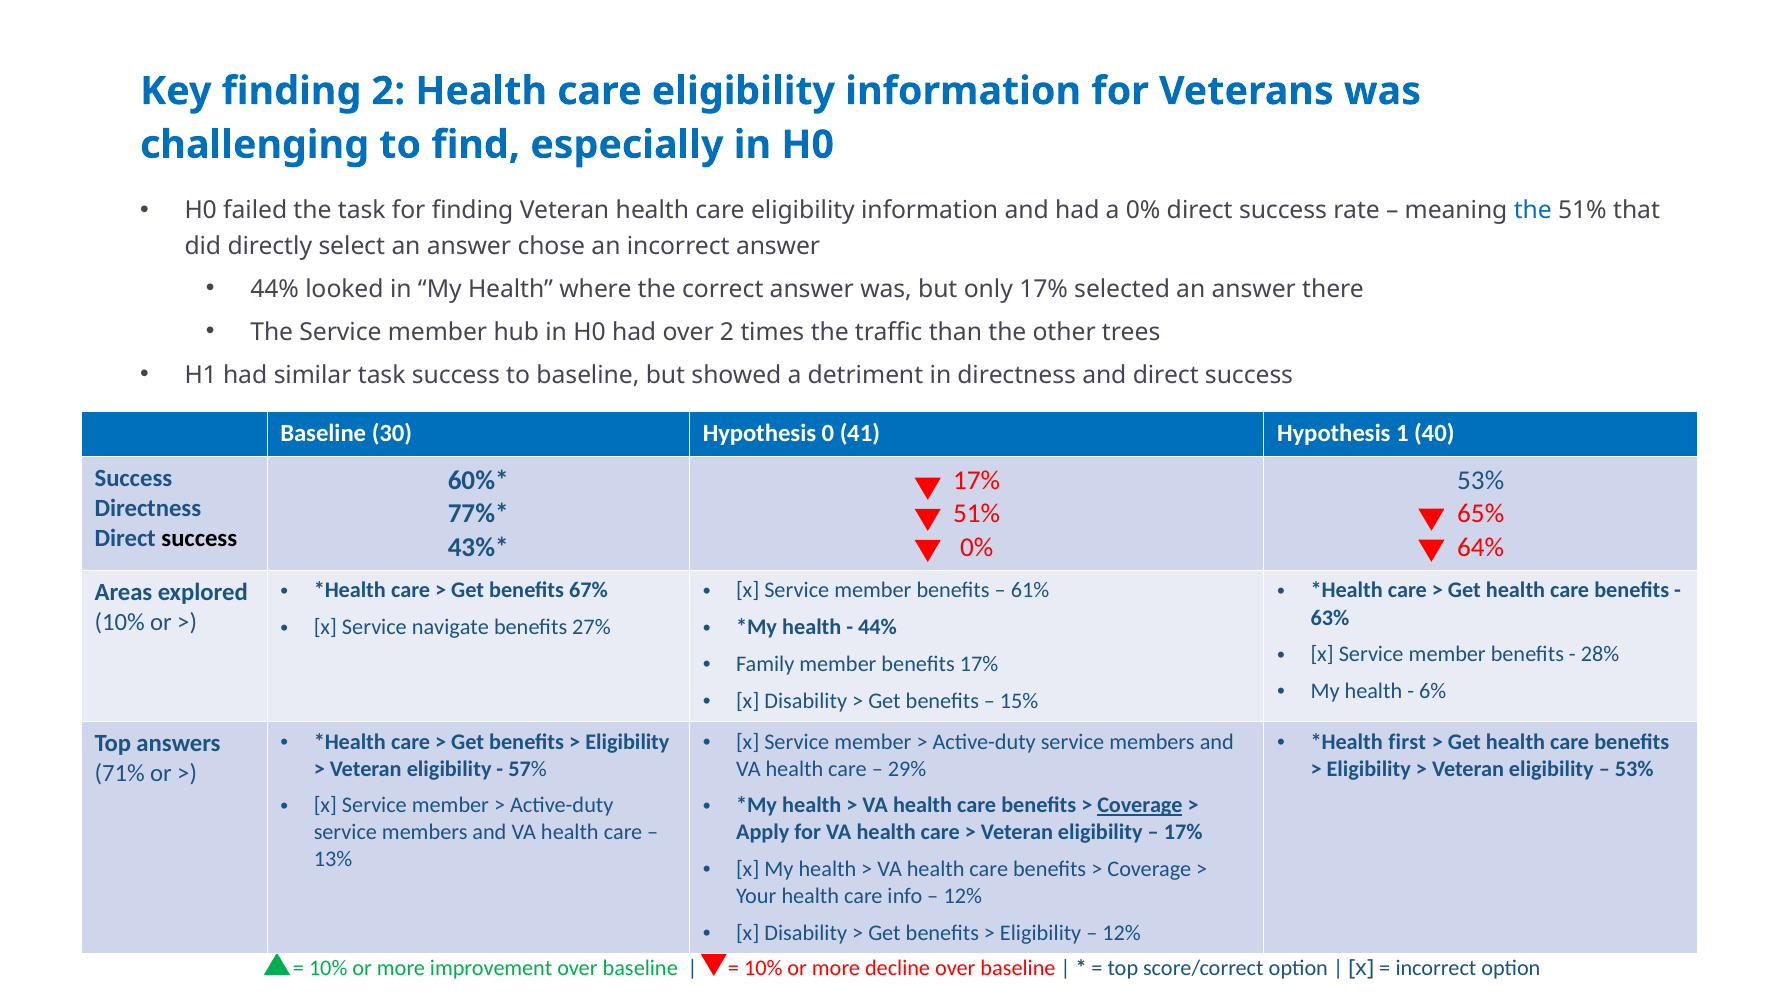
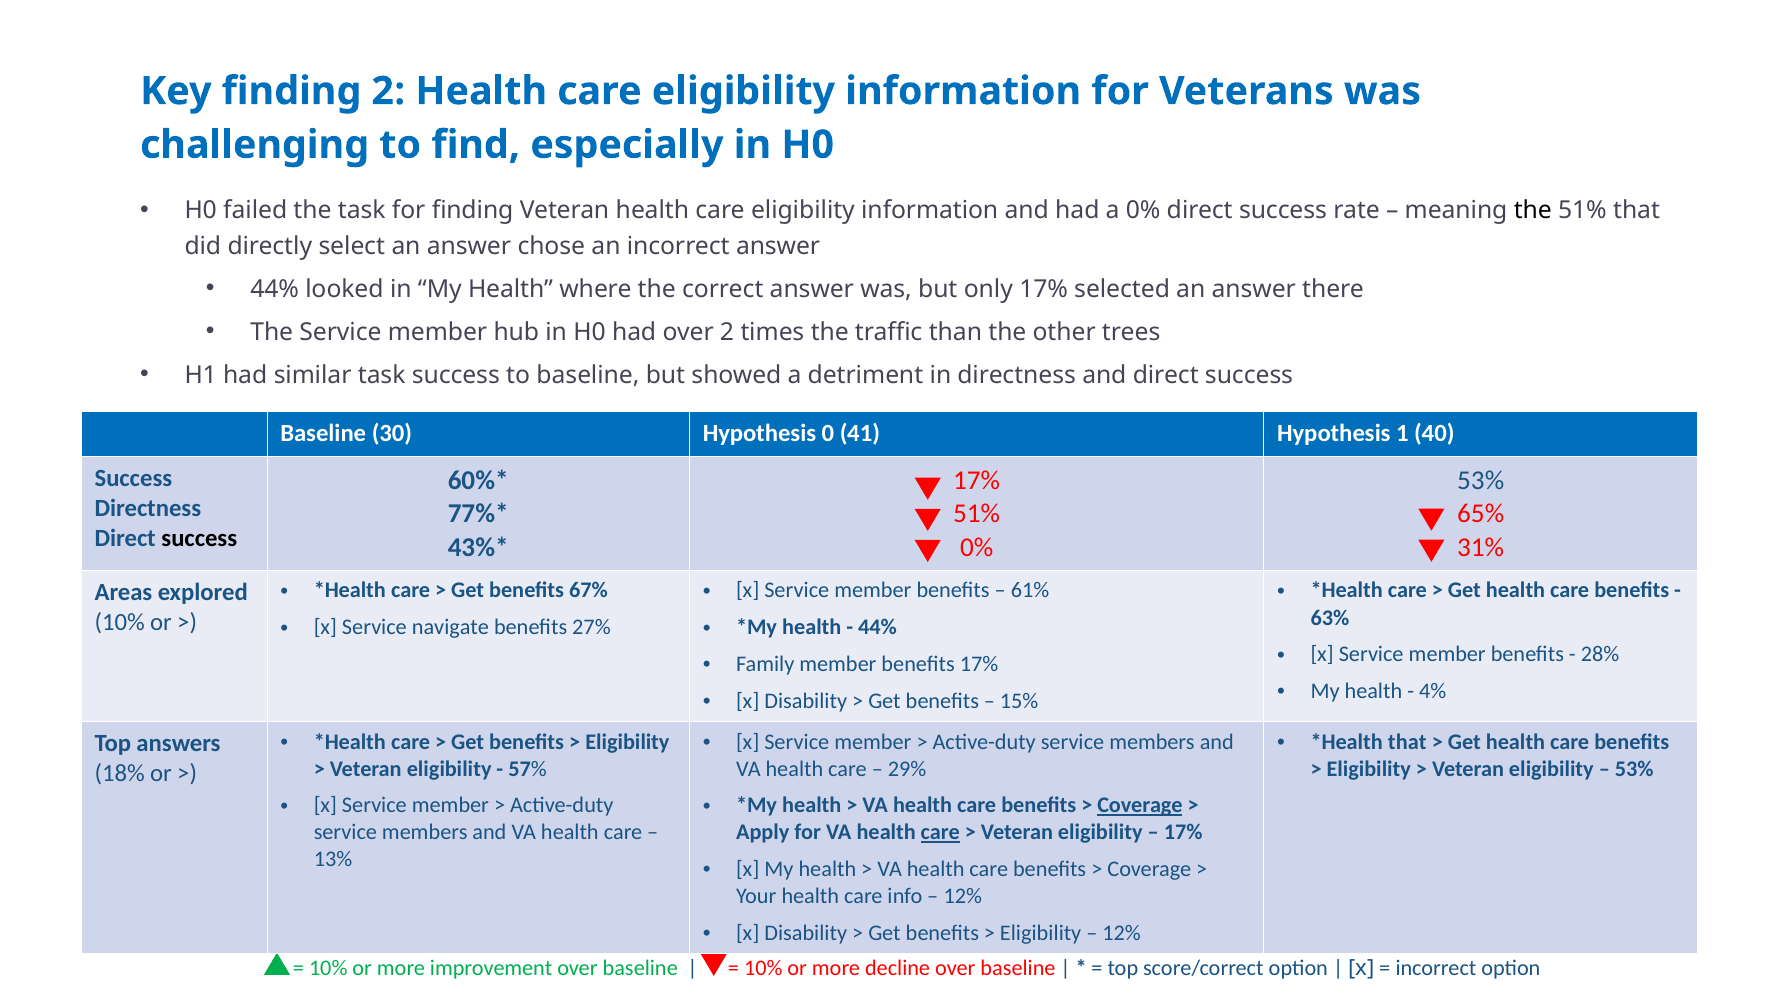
the at (1533, 211) colour: blue -> black
64%: 64% -> 31%
6%: 6% -> 4%
first at (1407, 742): first -> that
71%: 71% -> 18%
care at (940, 833) underline: none -> present
